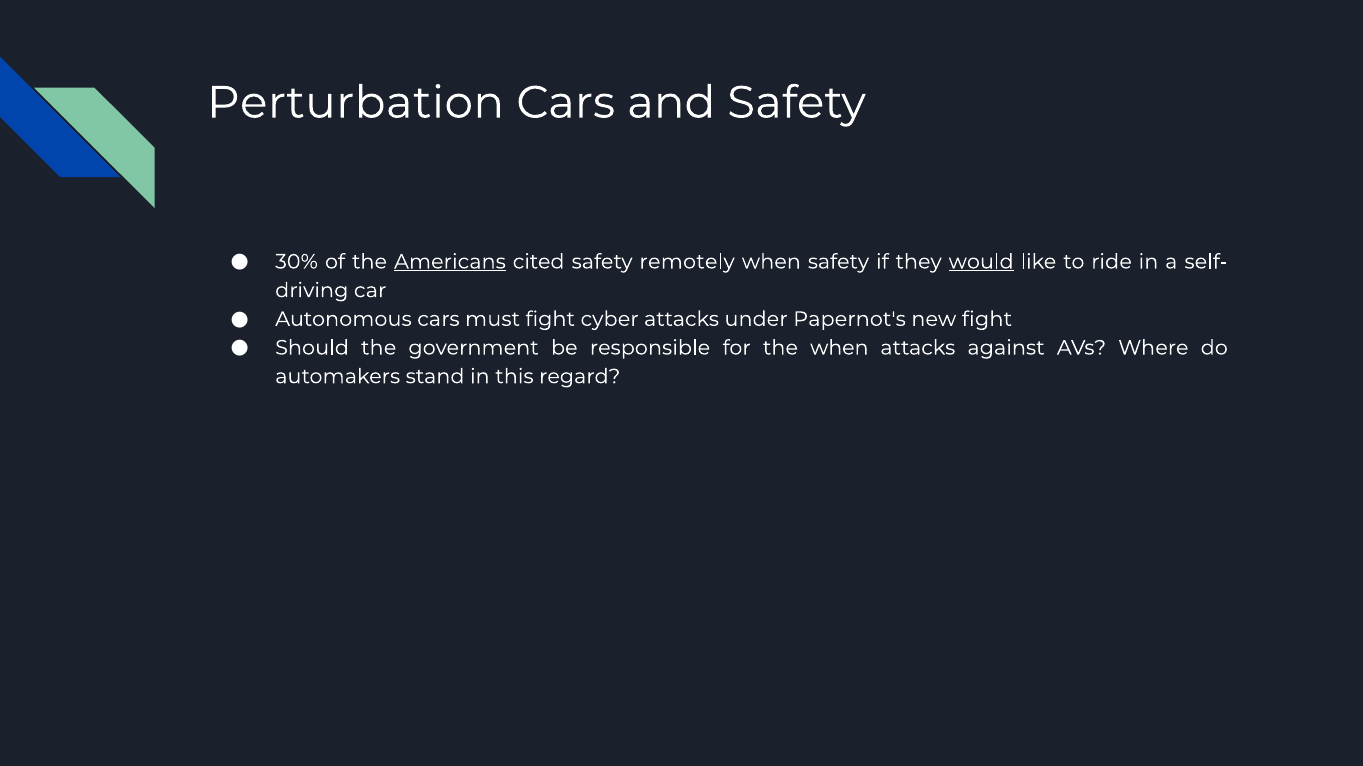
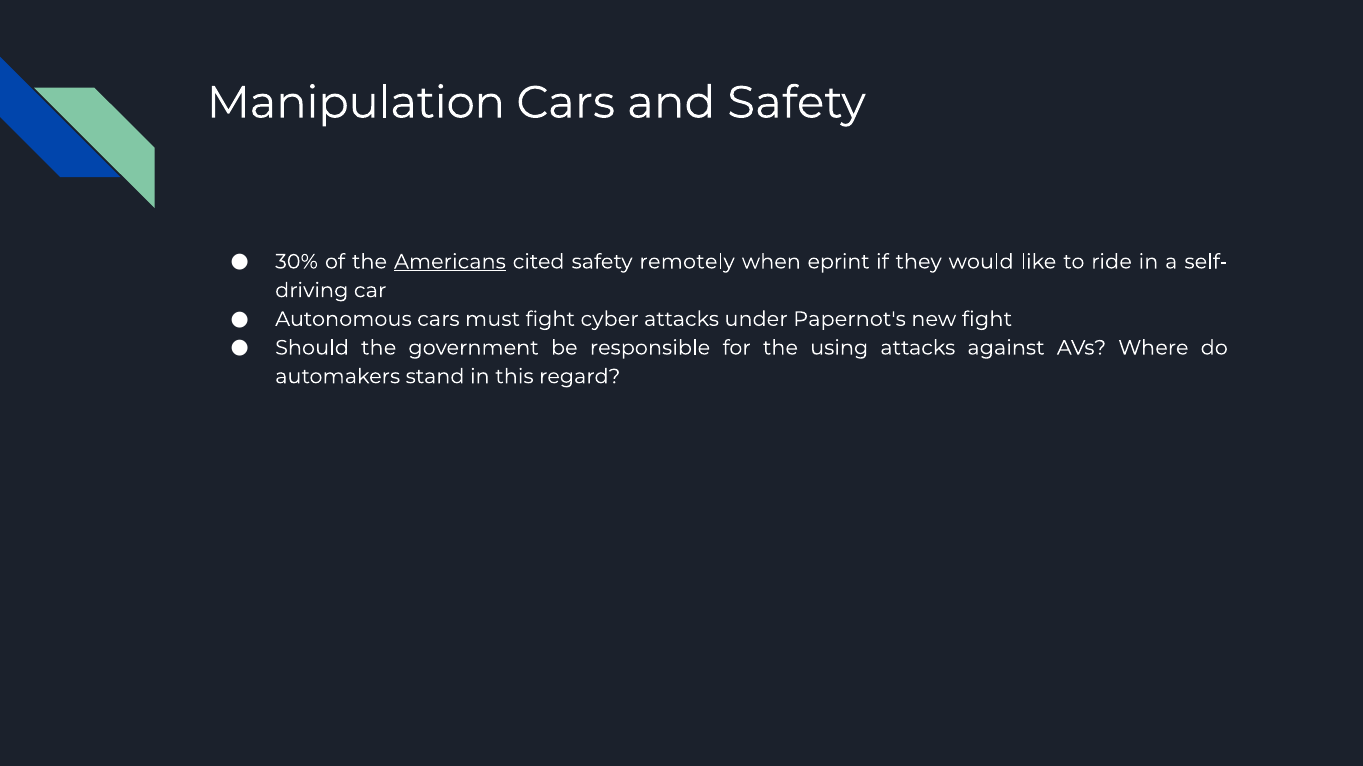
Perturbation: Perturbation -> Manipulation
when safety: safety -> eprint
would underline: present -> none
the when: when -> using
